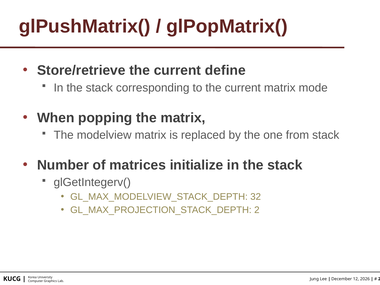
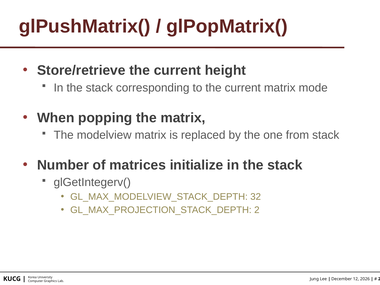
define: define -> height
